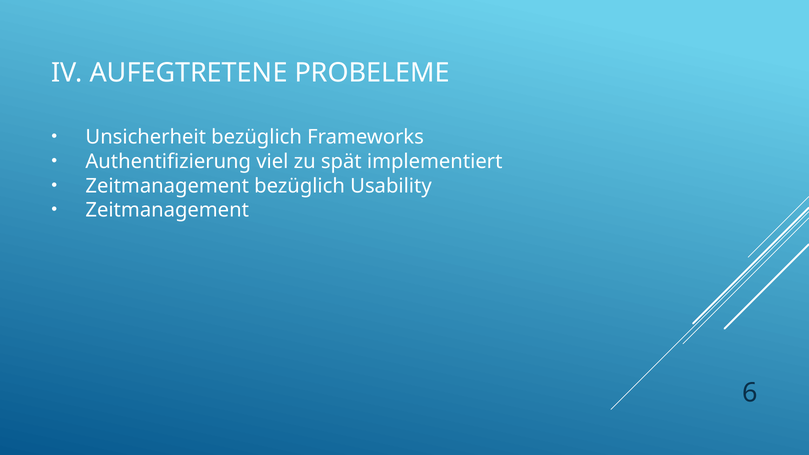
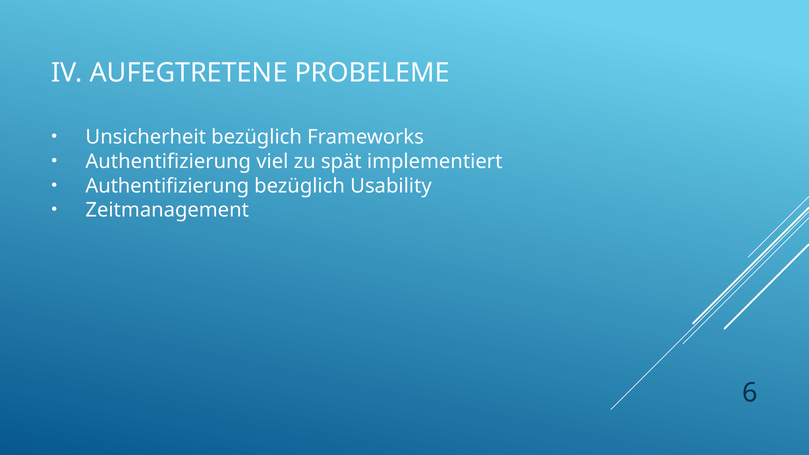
Zeitmanagement at (167, 186): Zeitmanagement -> Authentifizierung
